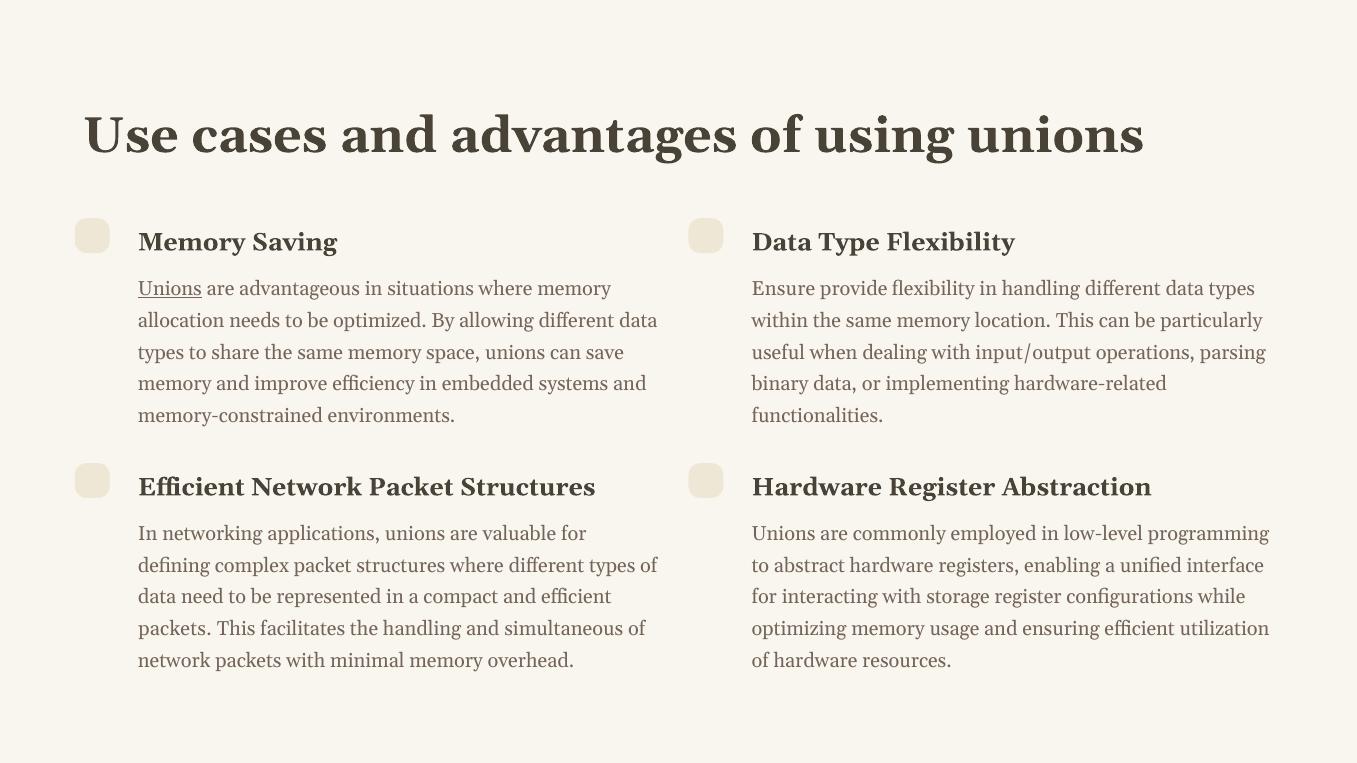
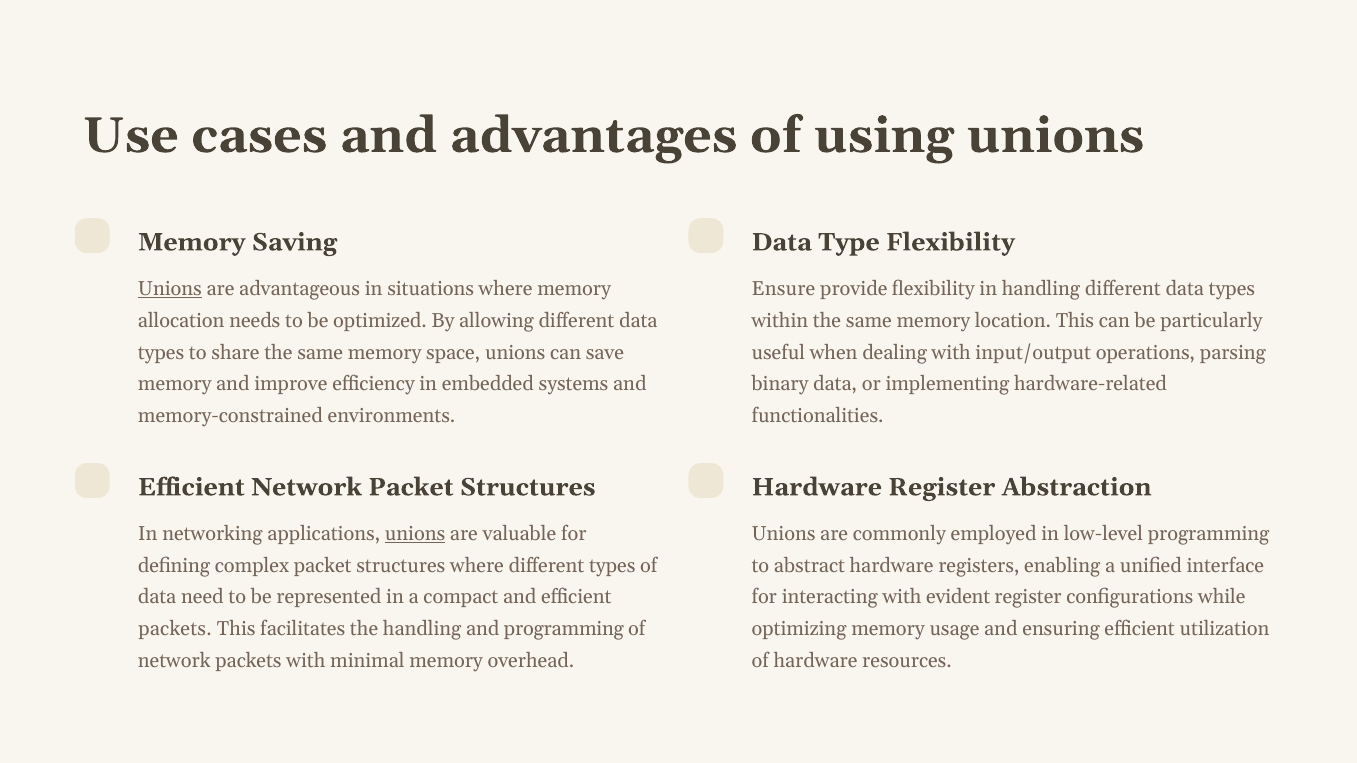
unions at (415, 534) underline: none -> present
storage: storage -> evident
and simultaneous: simultaneous -> programming
